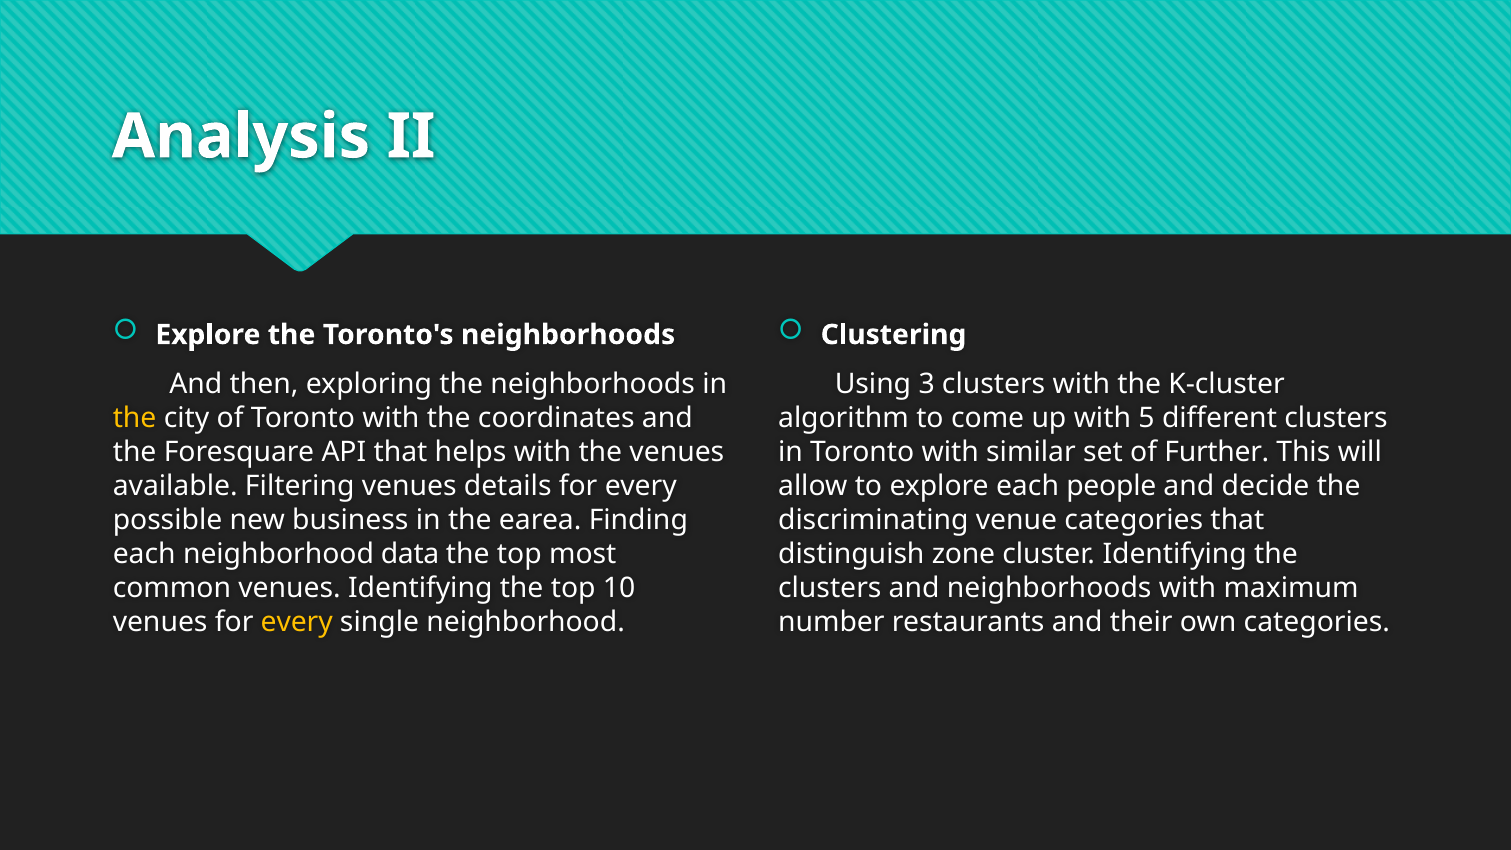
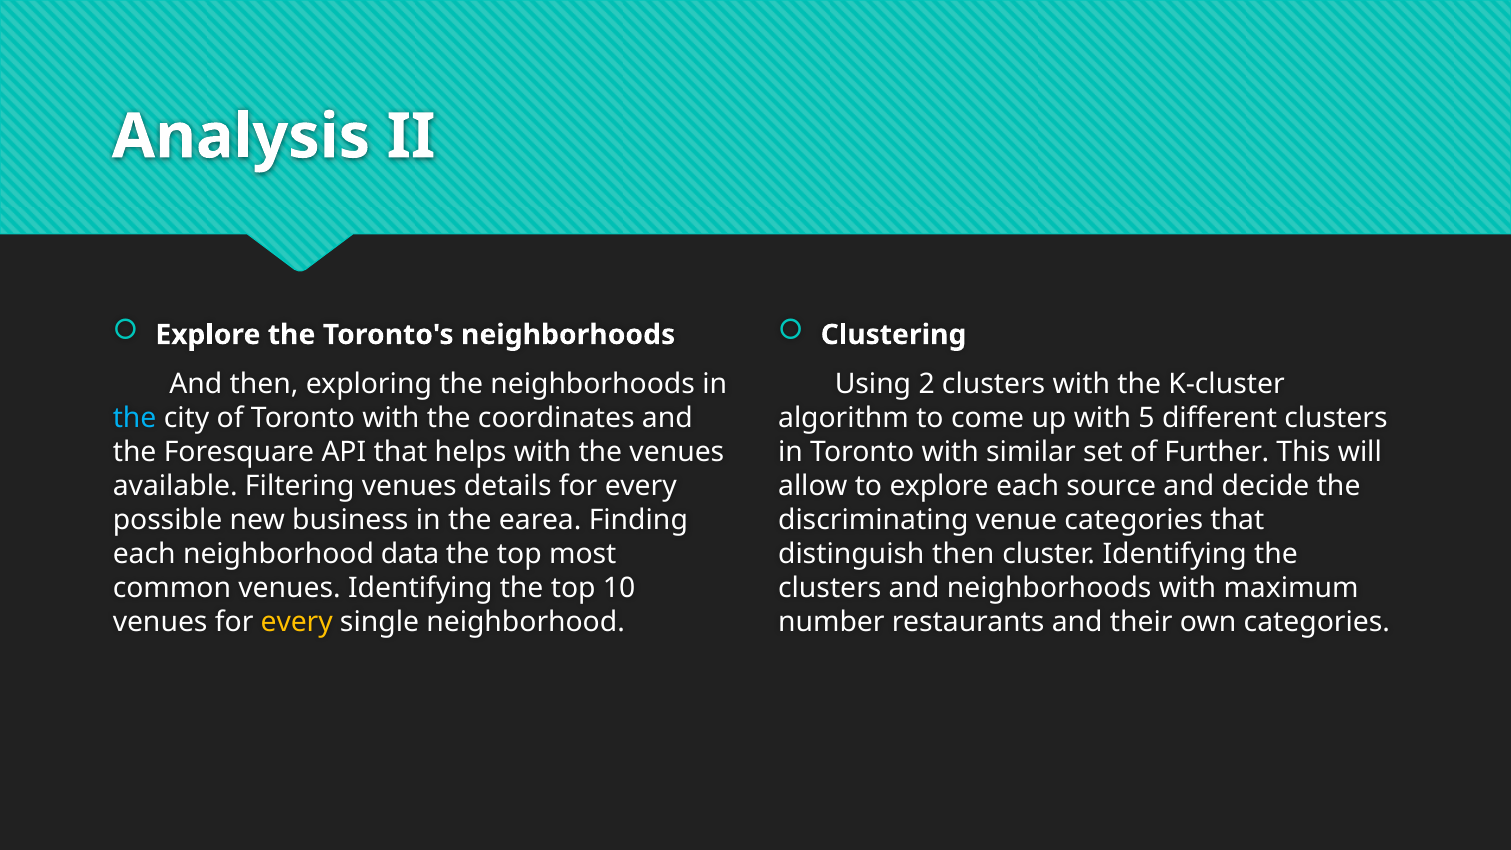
3: 3 -> 2
the at (135, 418) colour: yellow -> light blue
people: people -> source
distinguish zone: zone -> then
